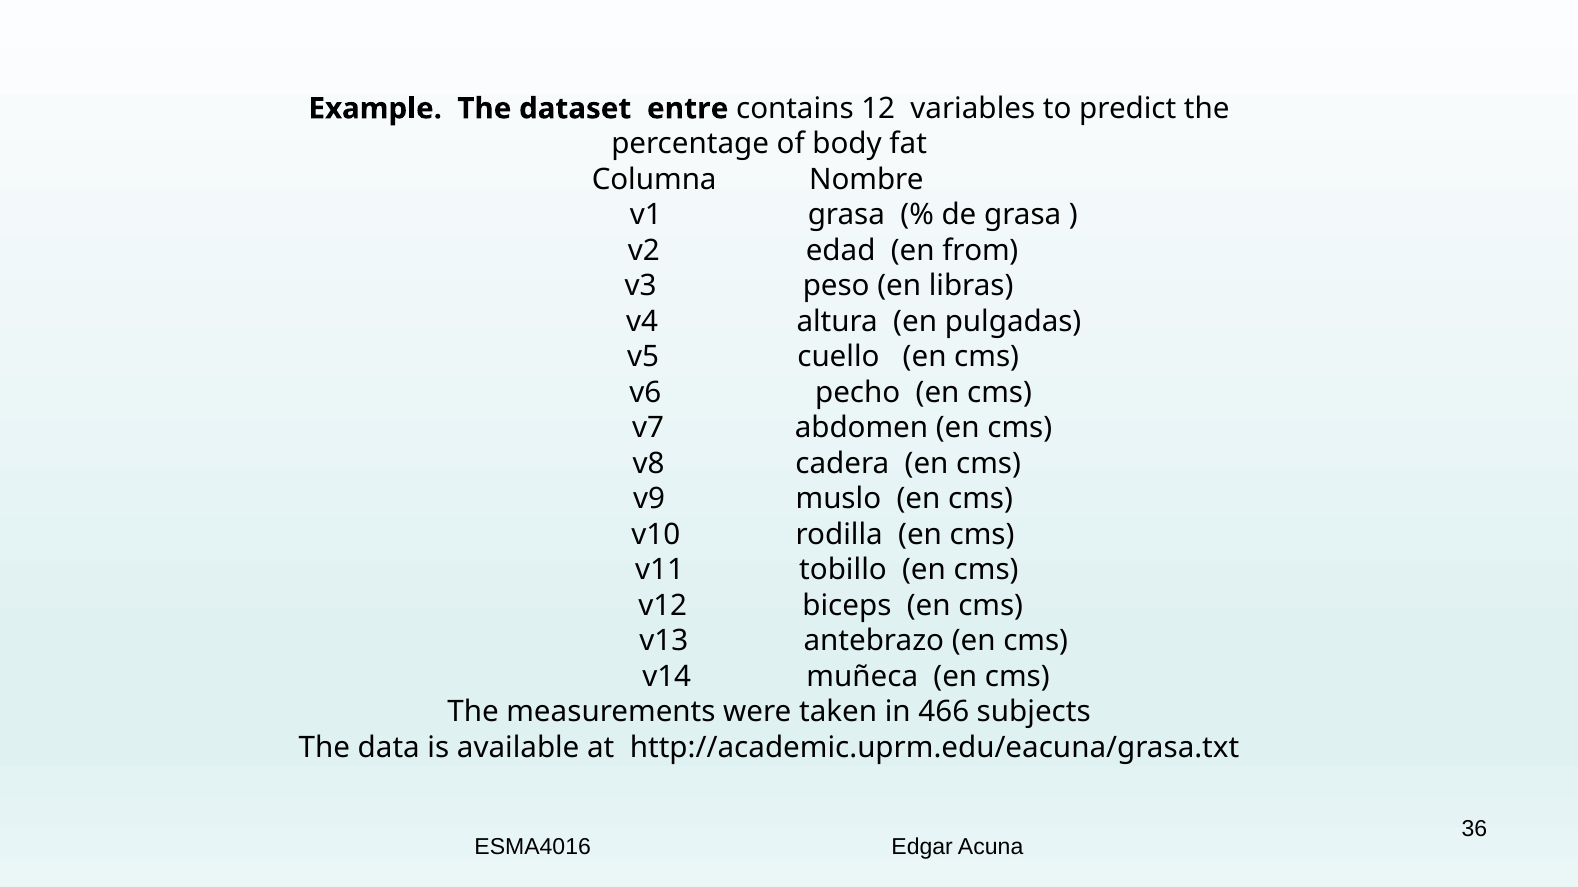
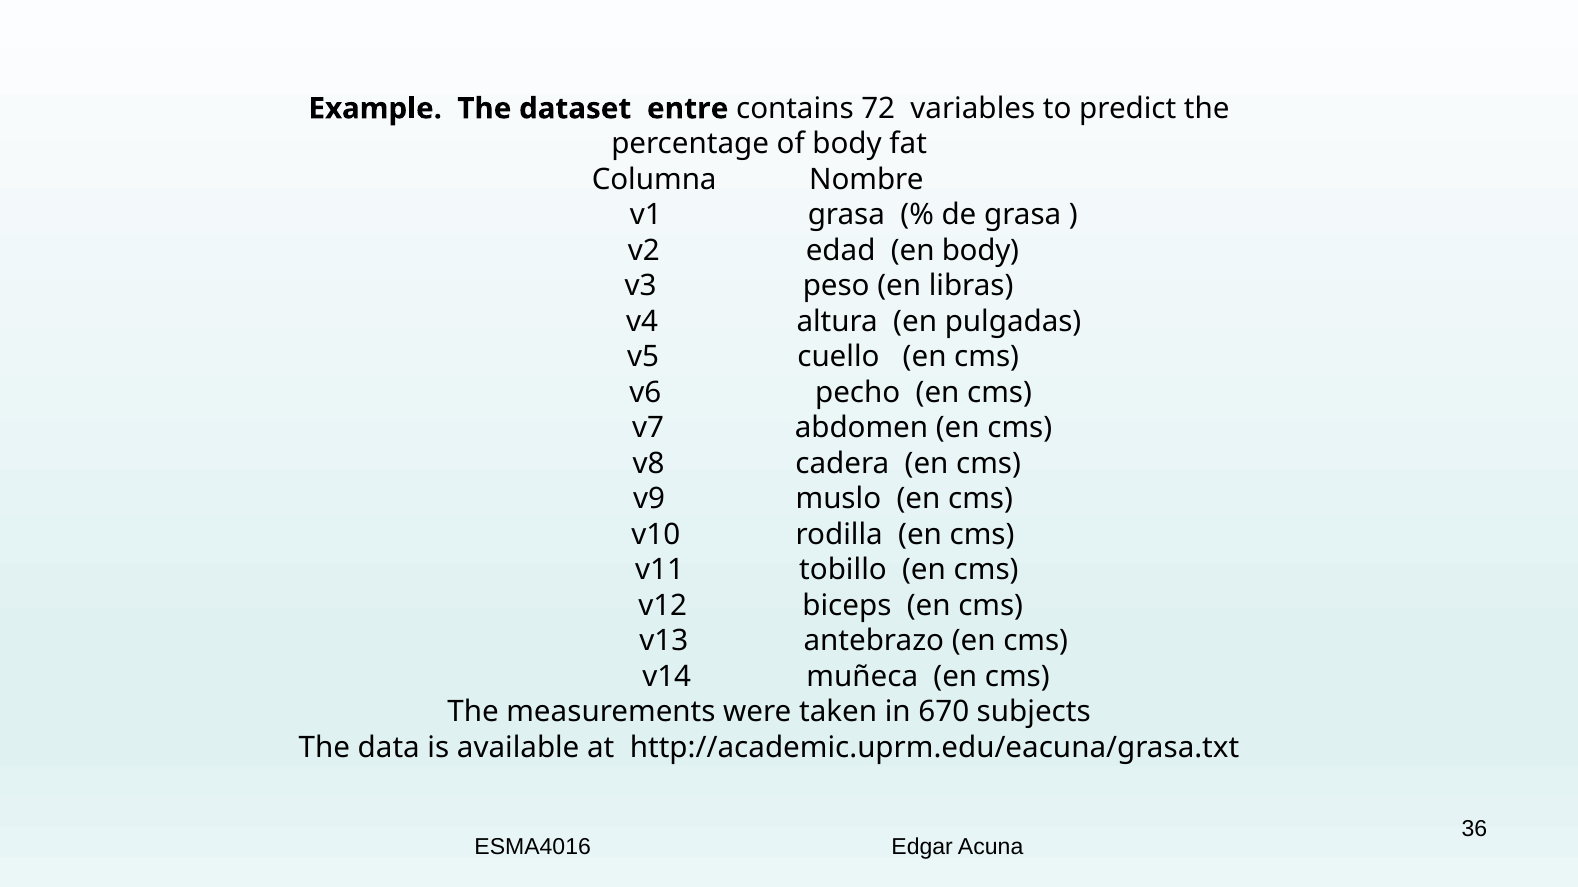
12: 12 -> 72
en from: from -> body
466: 466 -> 670
